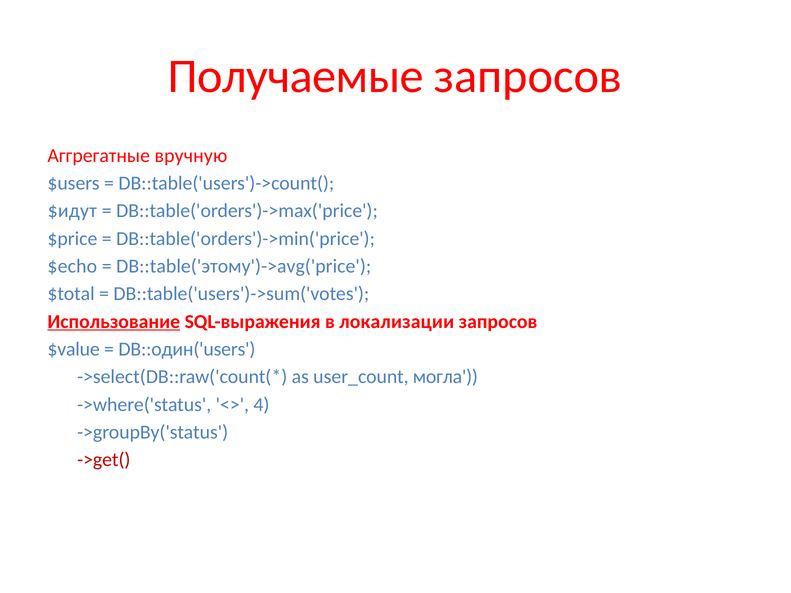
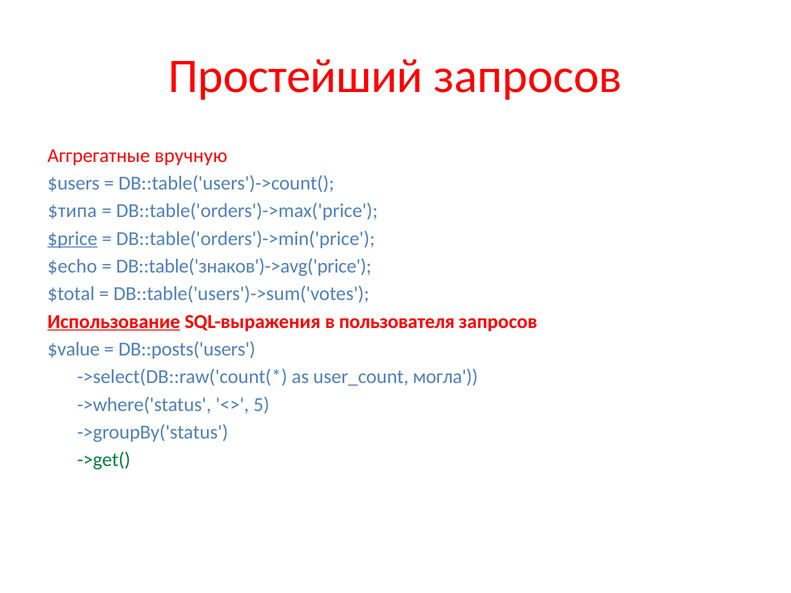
Получаемые: Получаемые -> Простейший
$идут: $идут -> $типа
$price underline: none -> present
DB::table('этому')->avg('price: DB::table('этому')->avg('price -> DB::table('знаков')->avg('price
локализации: локализации -> пользователя
DB::один('users: DB::один('users -> DB::posts('users
4: 4 -> 5
->get( colour: red -> green
